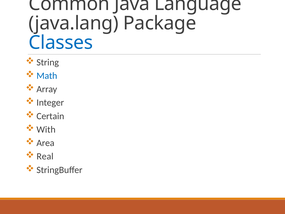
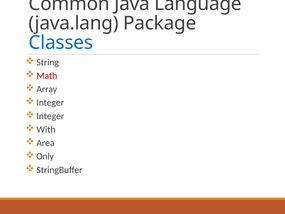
Math colour: blue -> red
Certain at (50, 116): Certain -> Integer
Real: Real -> Only
